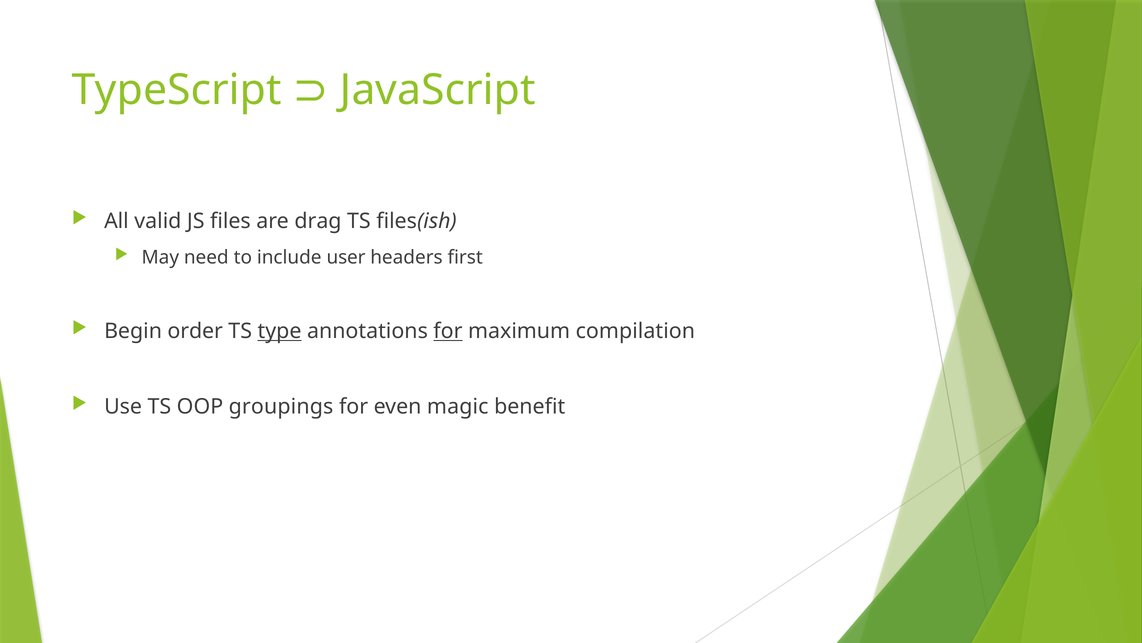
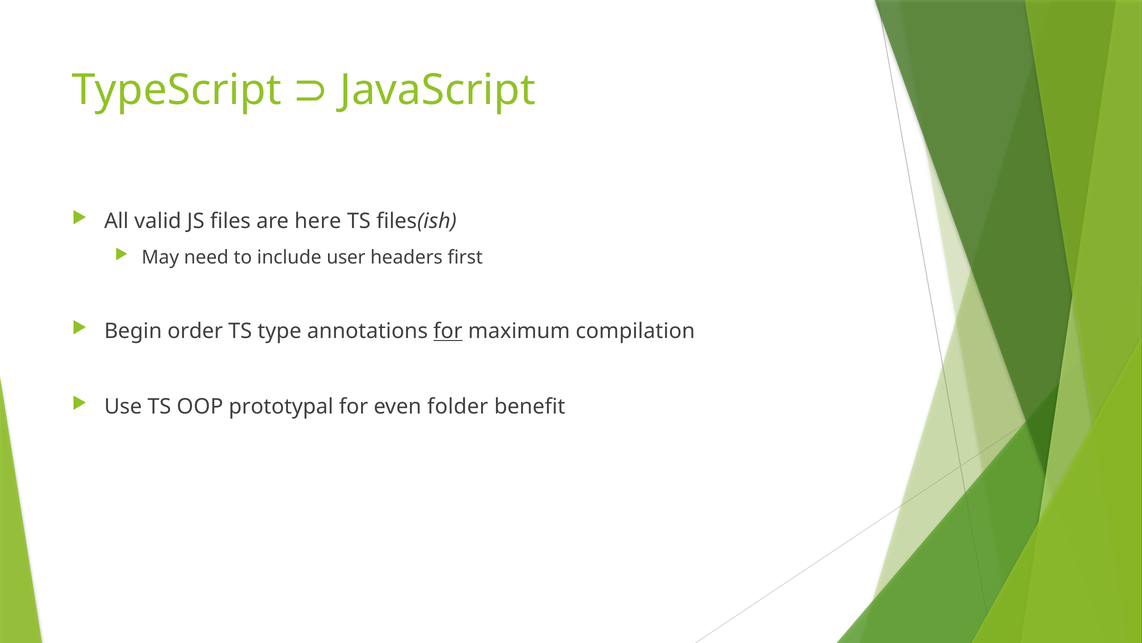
drag: drag -> here
type underline: present -> none
groupings: groupings -> prototypal
magic: magic -> folder
